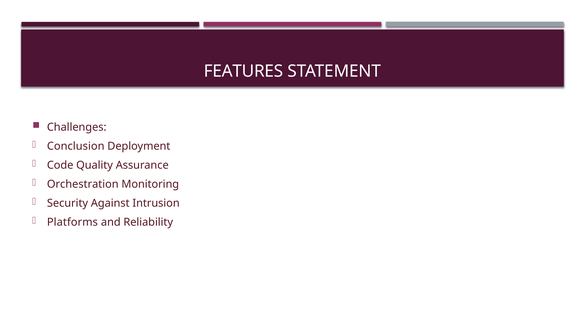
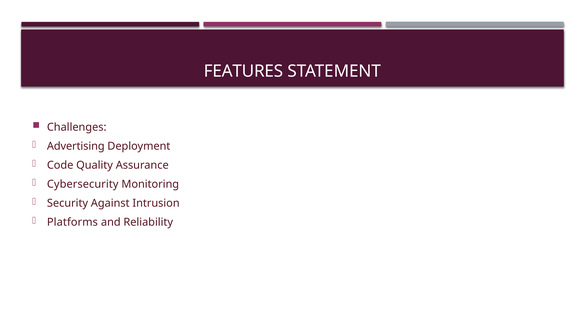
Conclusion: Conclusion -> Advertising
Orchestration: Orchestration -> Cybersecurity
